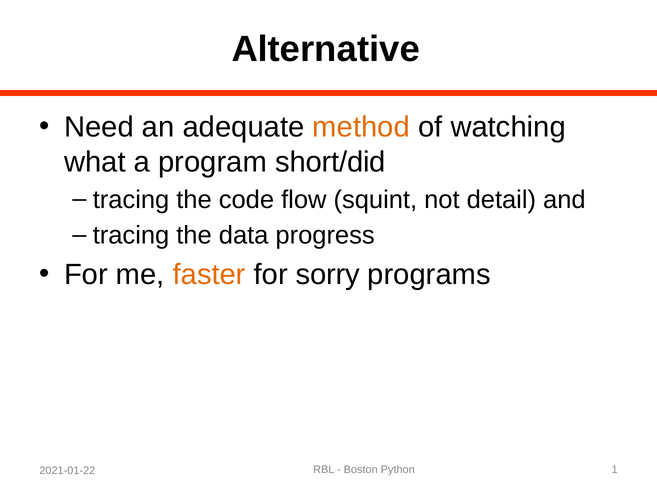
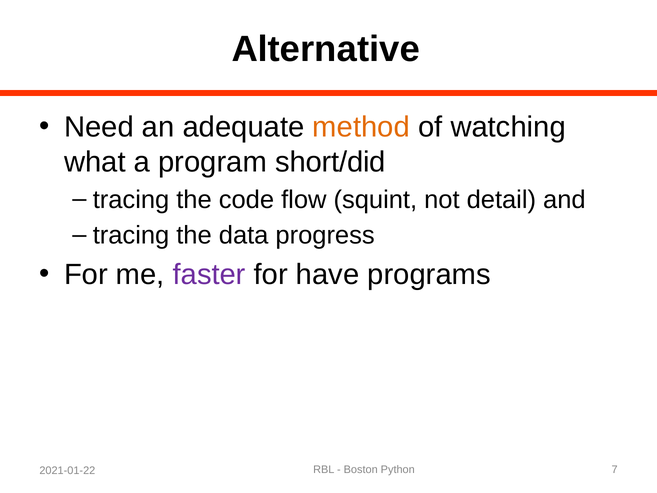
faster colour: orange -> purple
sorry: sorry -> have
1: 1 -> 7
